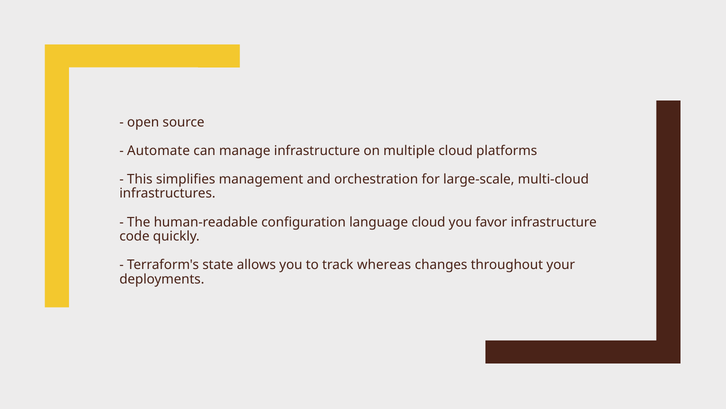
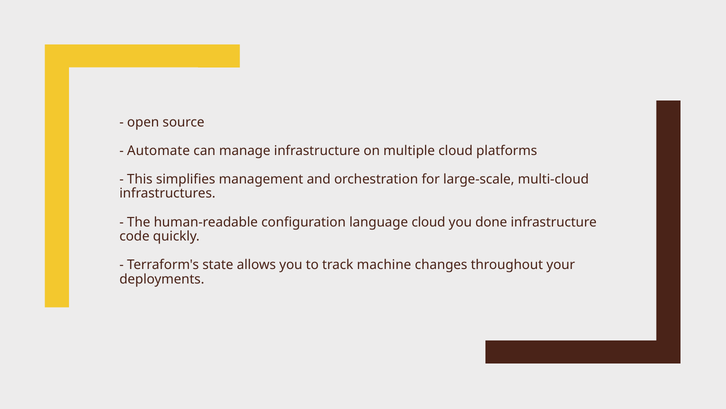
favor: favor -> done
whereas: whereas -> machine
